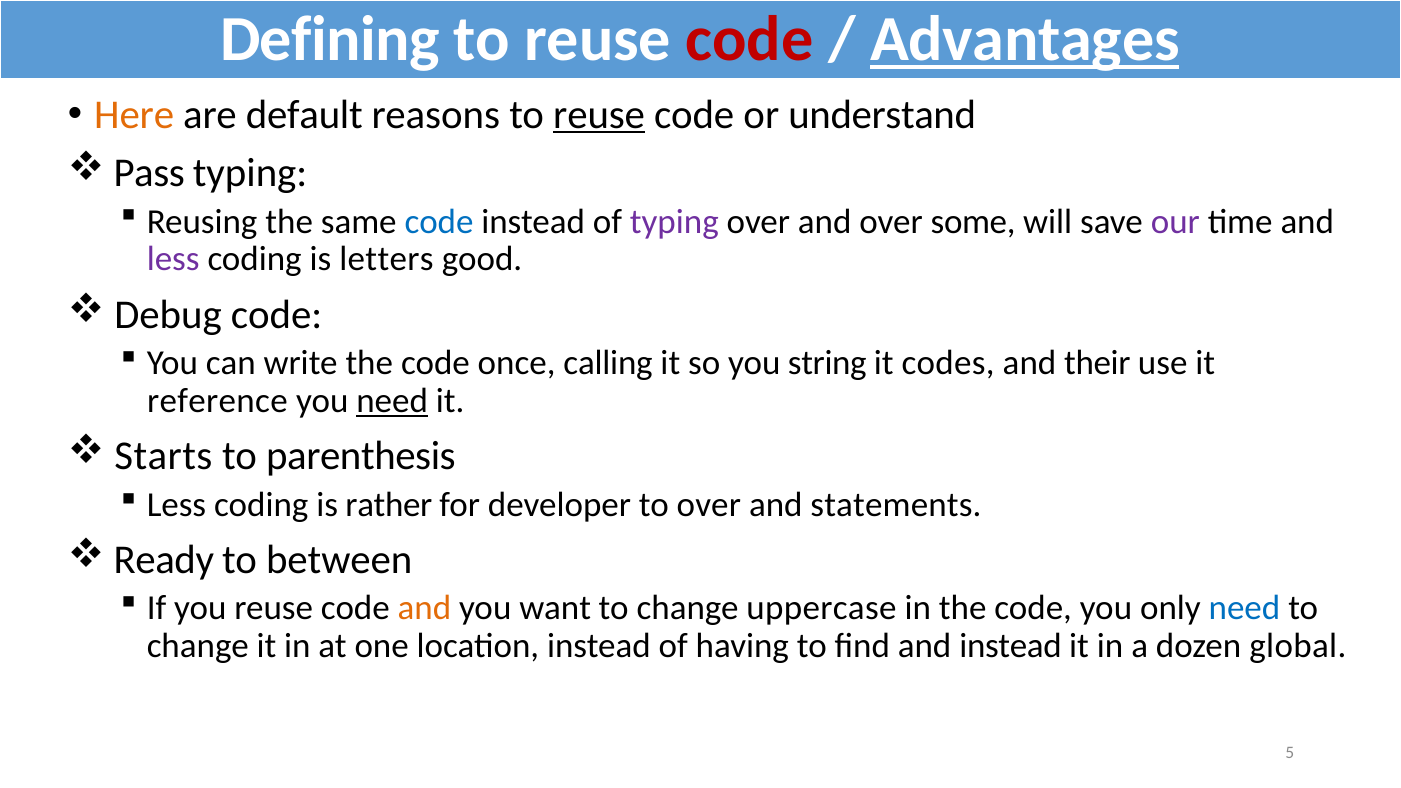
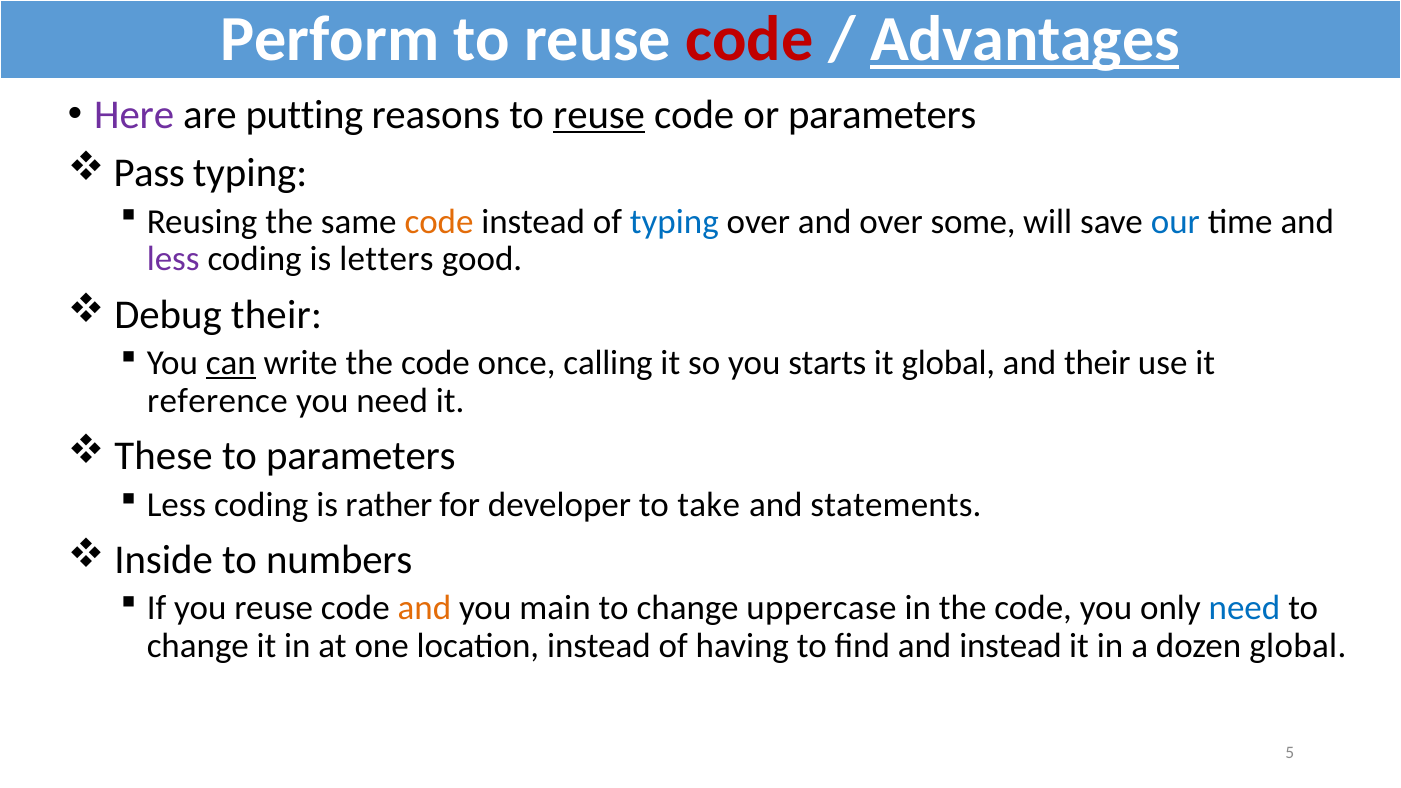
Defining: Defining -> Perform
Here colour: orange -> purple
default: default -> putting
or understand: understand -> parameters
code at (439, 222) colour: blue -> orange
typing at (674, 222) colour: purple -> blue
our colour: purple -> blue
Debug code: code -> their
can underline: none -> present
string: string -> starts
it codes: codes -> global
need at (392, 401) underline: present -> none
Starts: Starts -> These
to parenthesis: parenthesis -> parameters
to over: over -> take
Ready: Ready -> Inside
between: between -> numbers
want: want -> main
